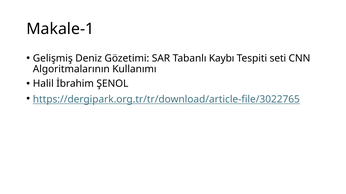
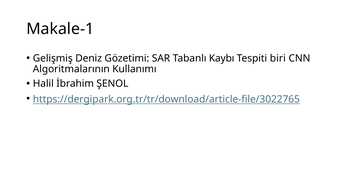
seti: seti -> biri
